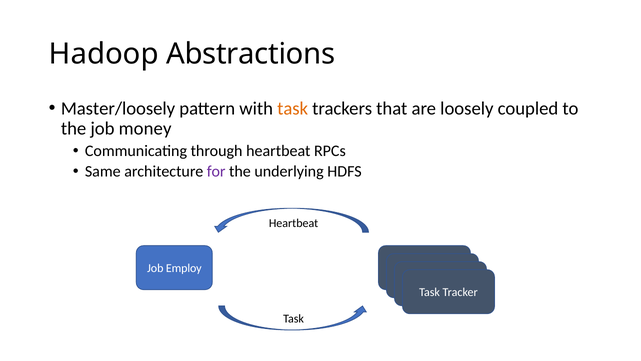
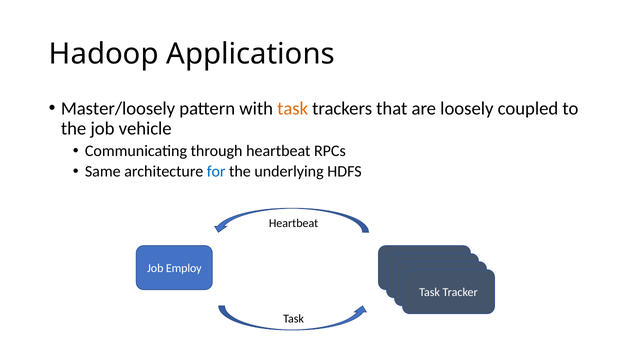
Abstractions: Abstractions -> Applications
money: money -> vehicle
for colour: purple -> blue
